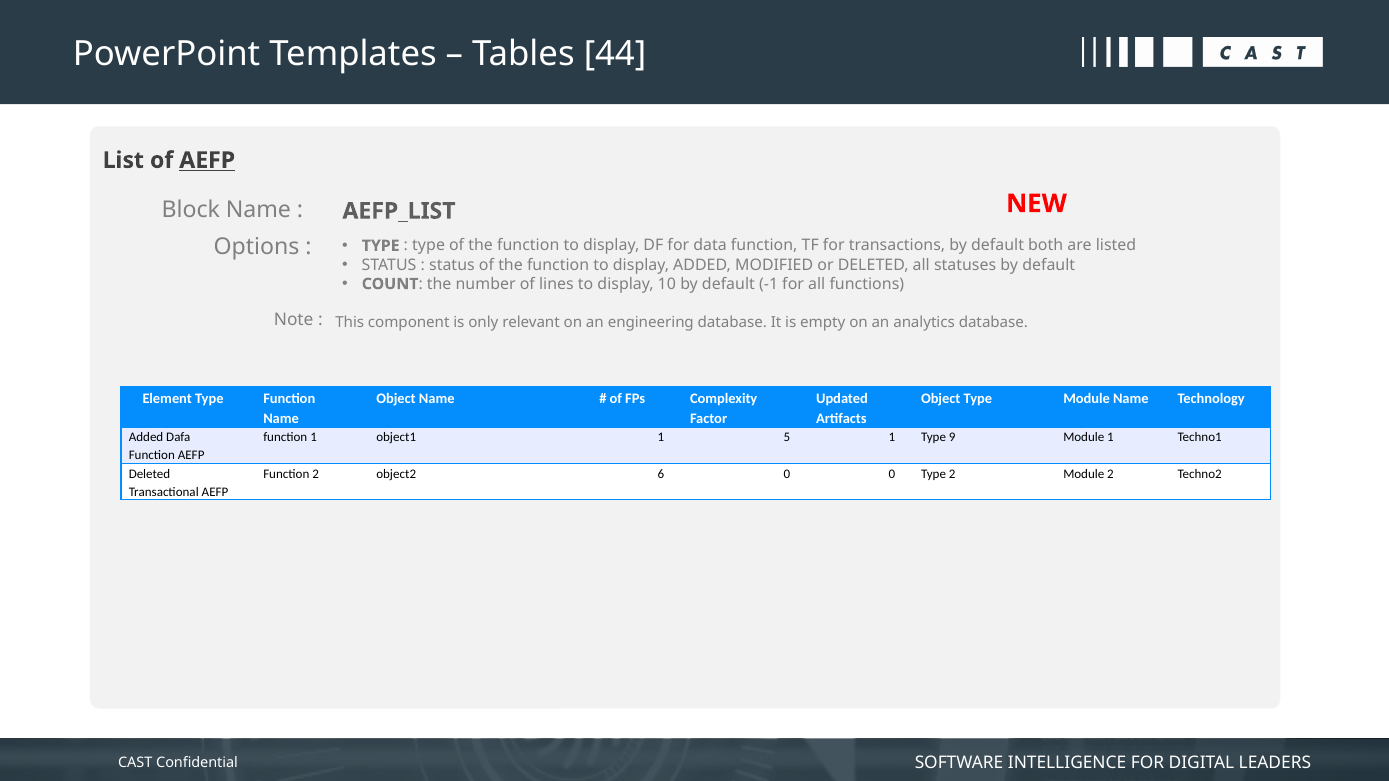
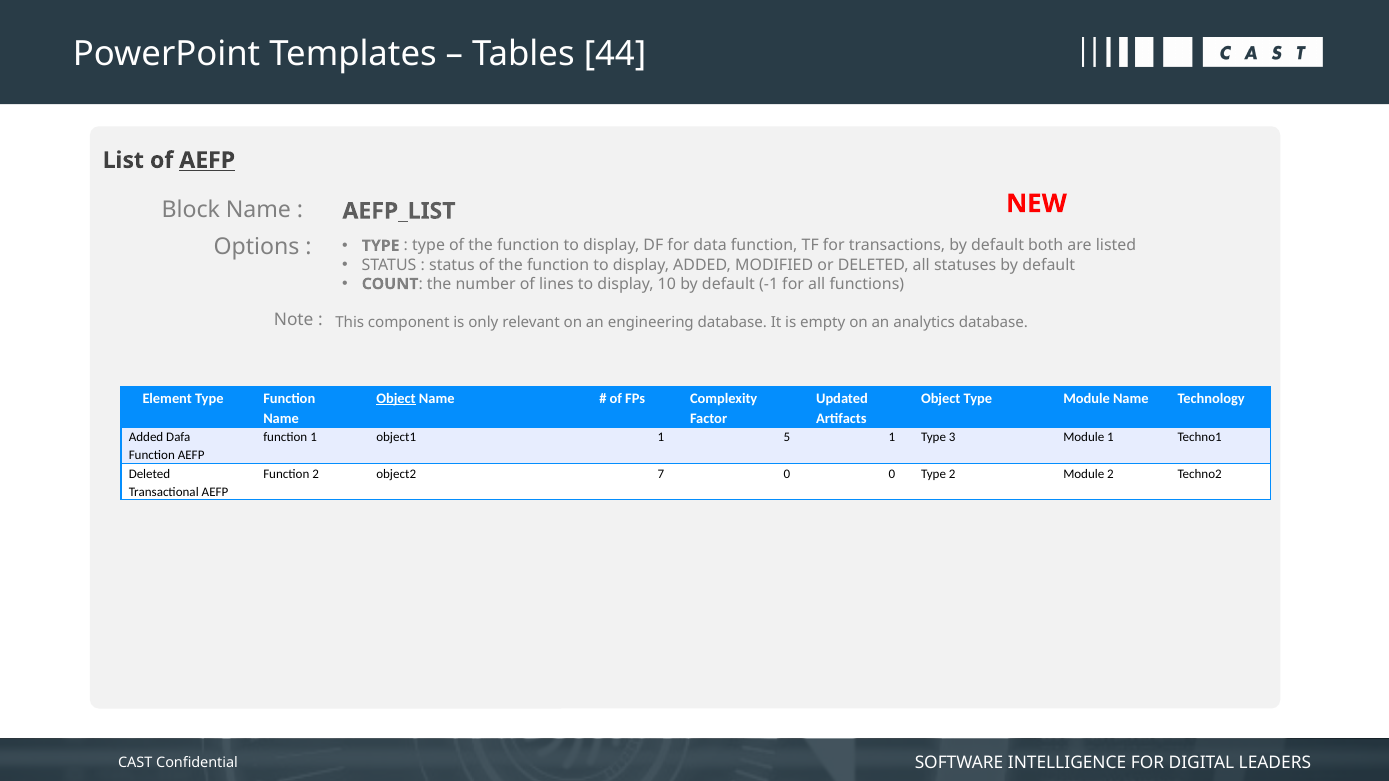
Object at (396, 398) underline: none -> present
9: 9 -> 3
6: 6 -> 7
